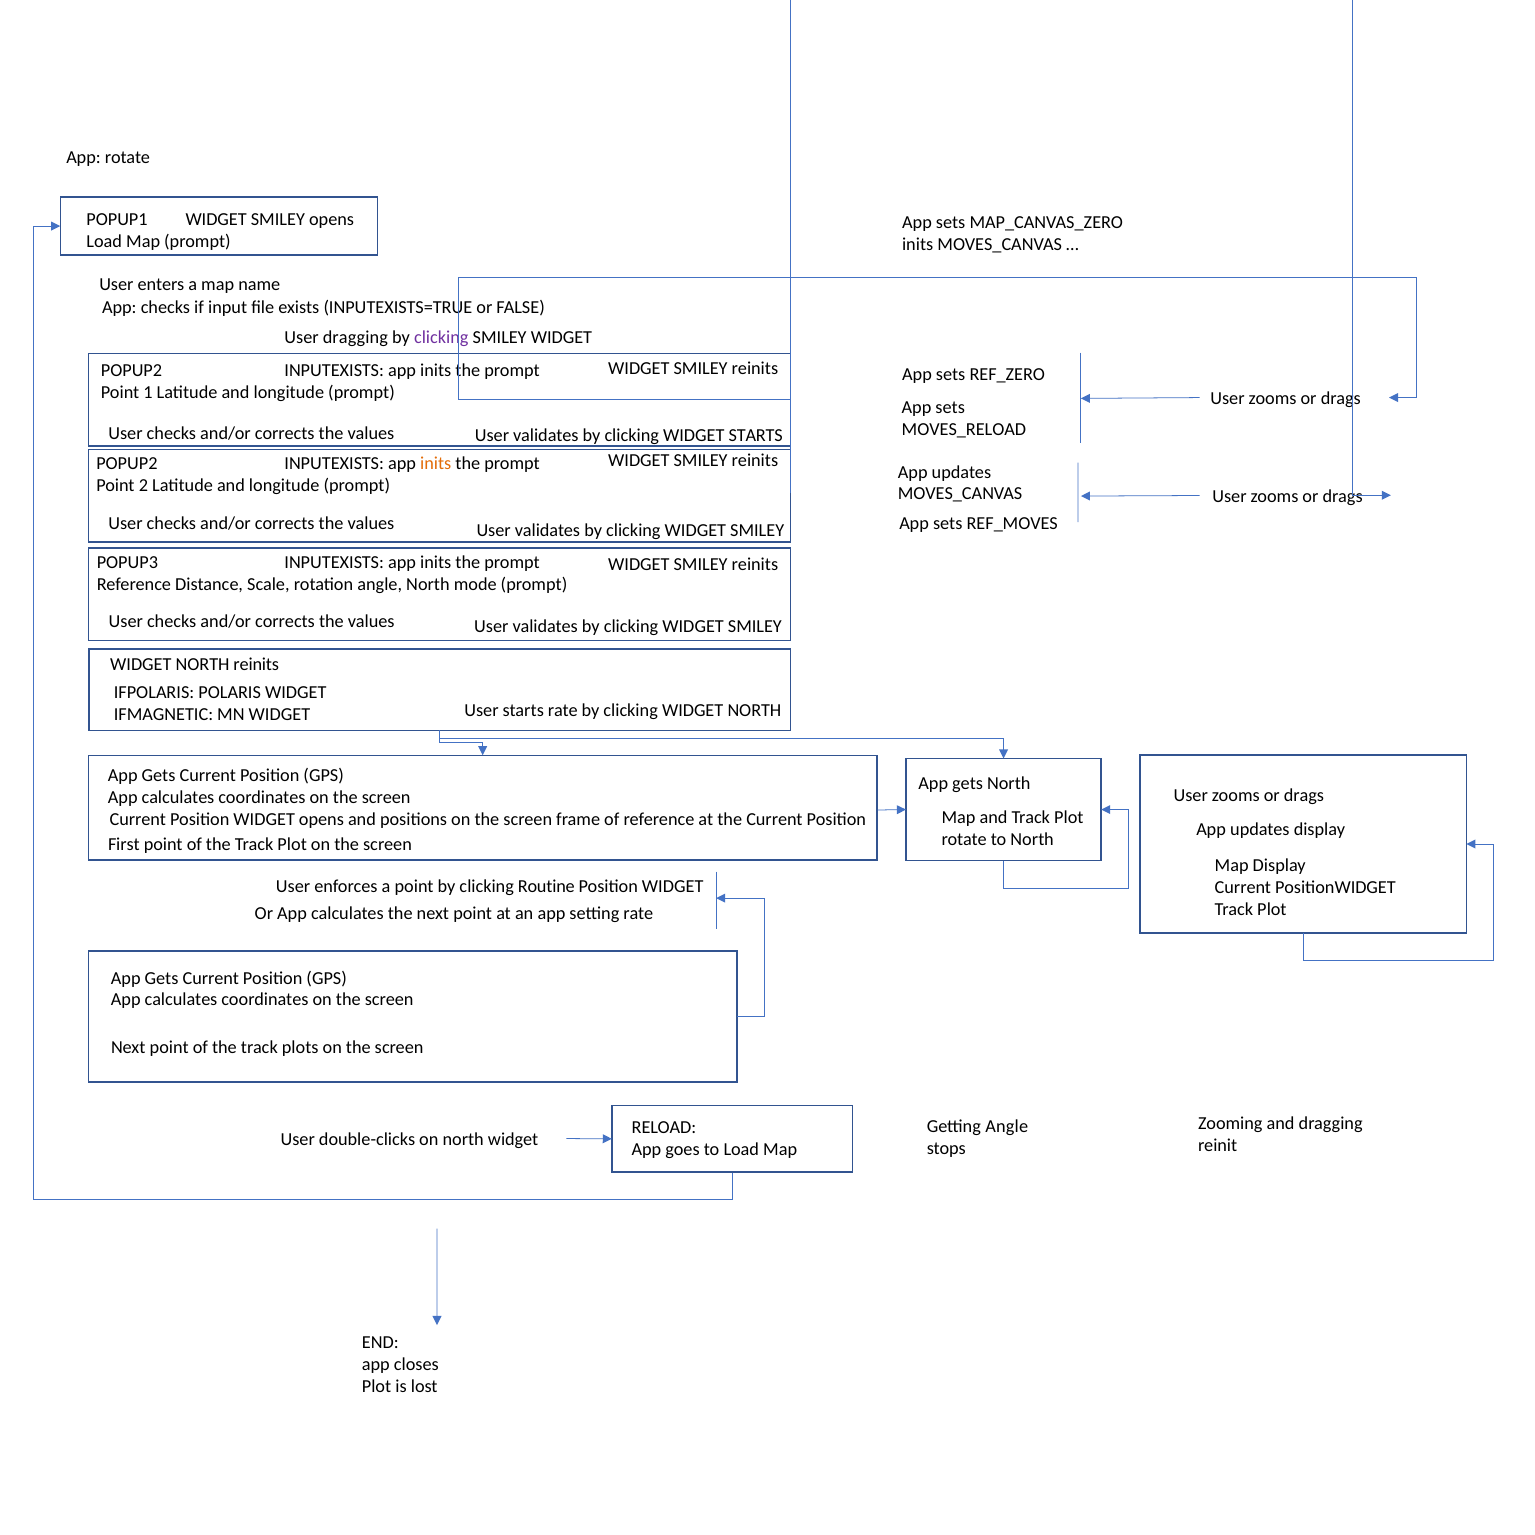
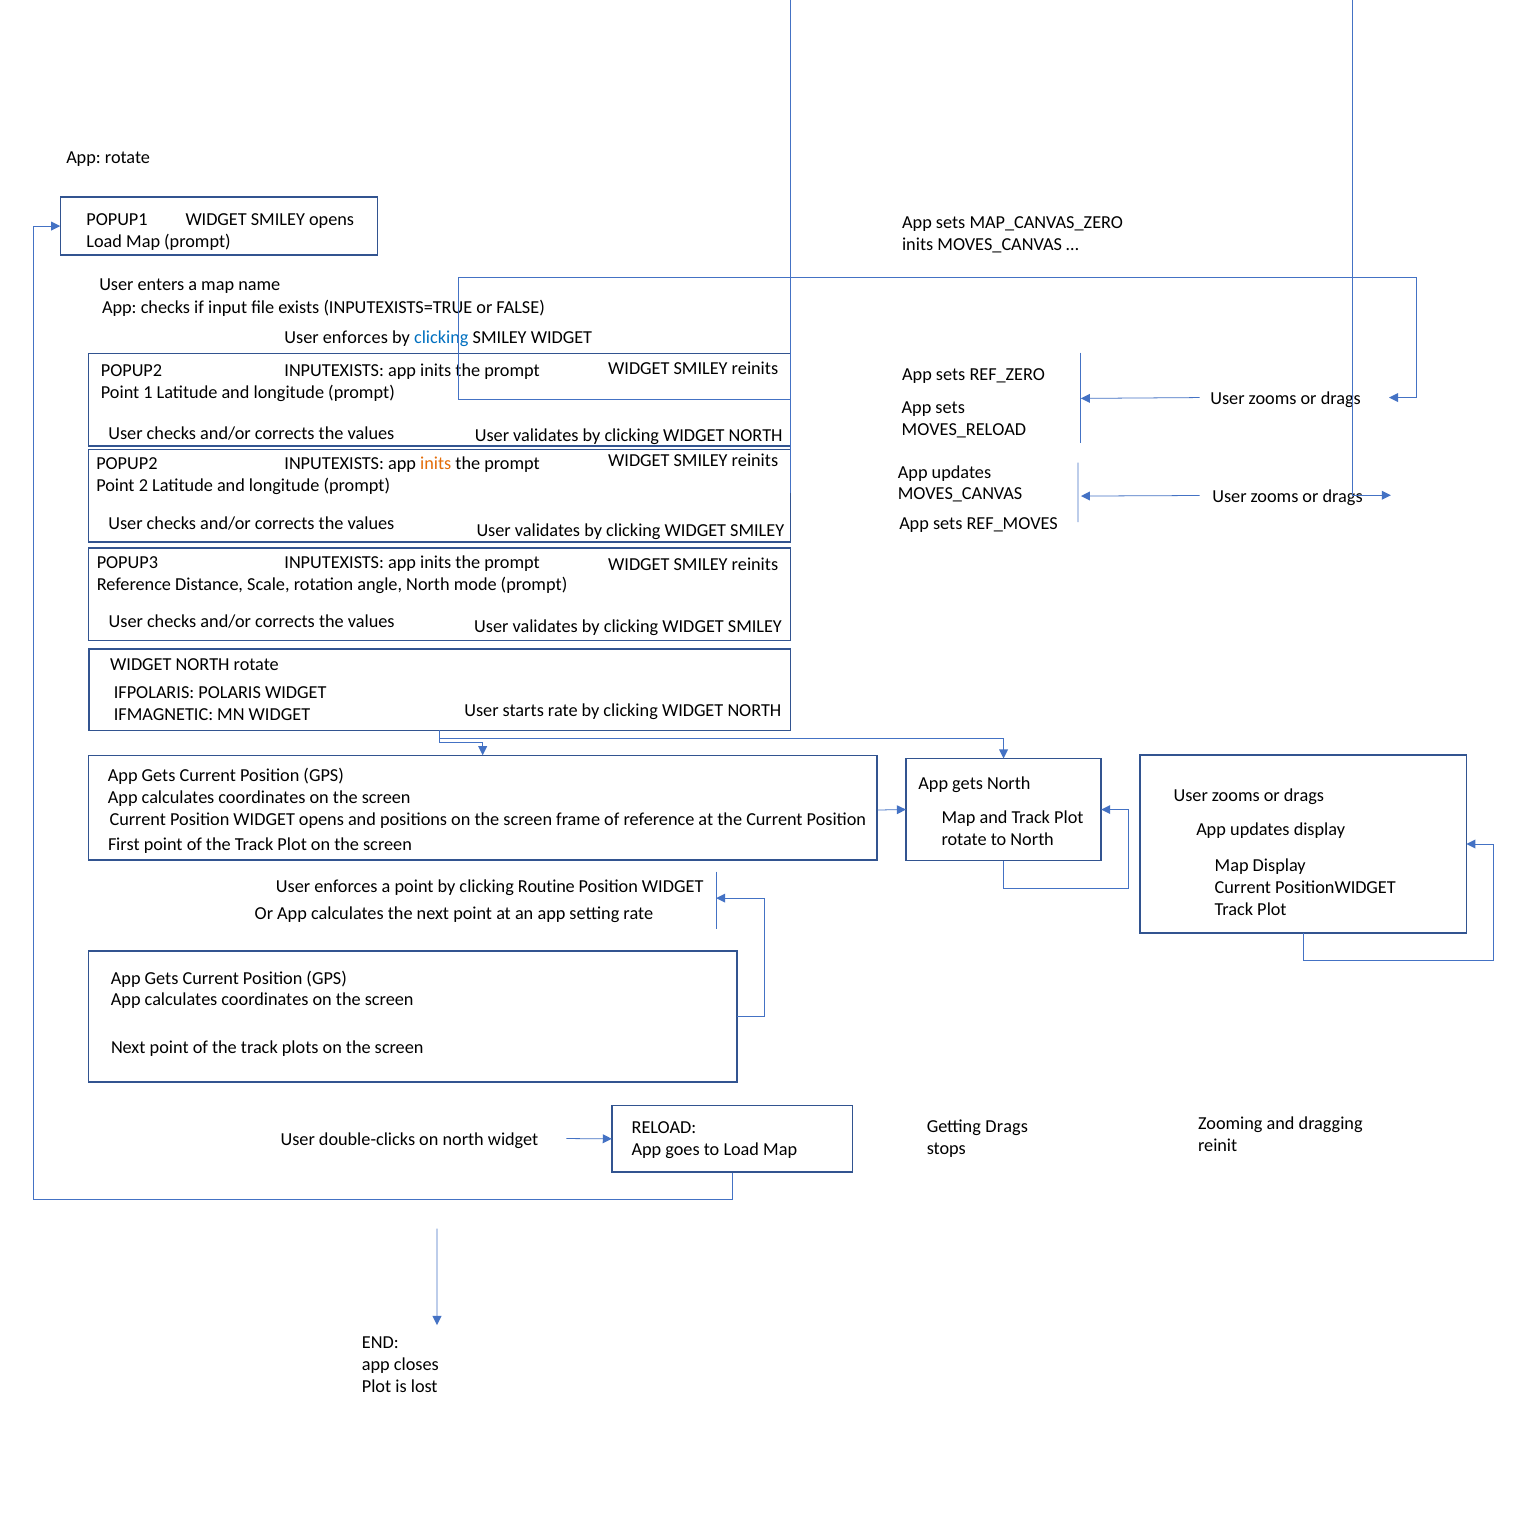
dragging at (355, 338): dragging -> enforces
clicking at (441, 338) colour: purple -> blue
STARTS at (756, 436): STARTS -> NORTH
NORTH reinits: reinits -> rotate
Getting Angle: Angle -> Drags
